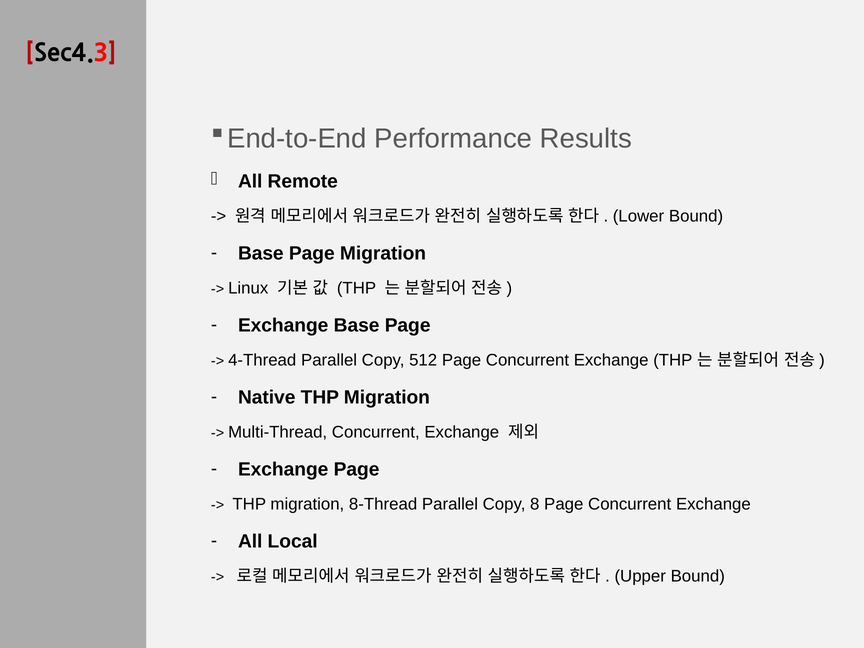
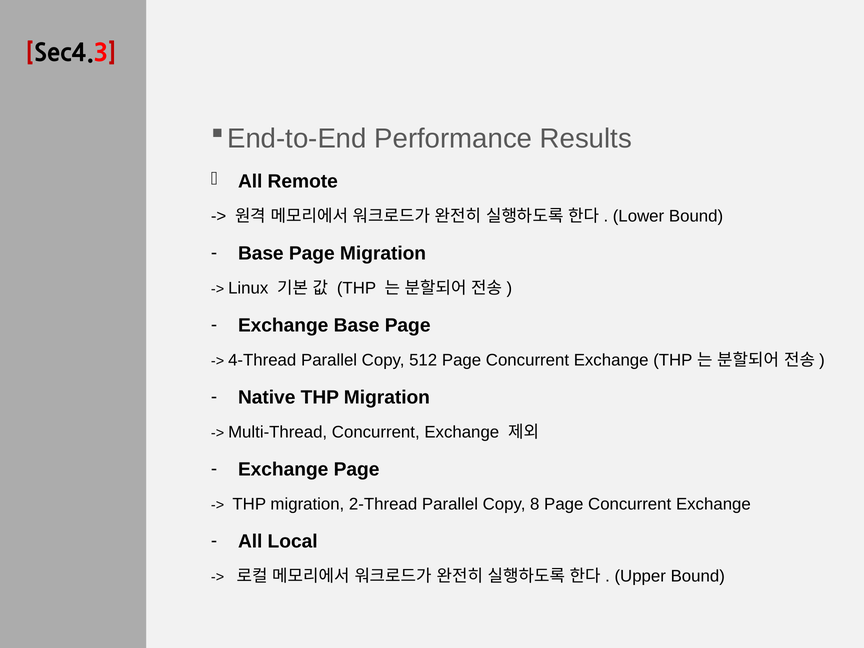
8-Thread: 8-Thread -> 2-Thread
